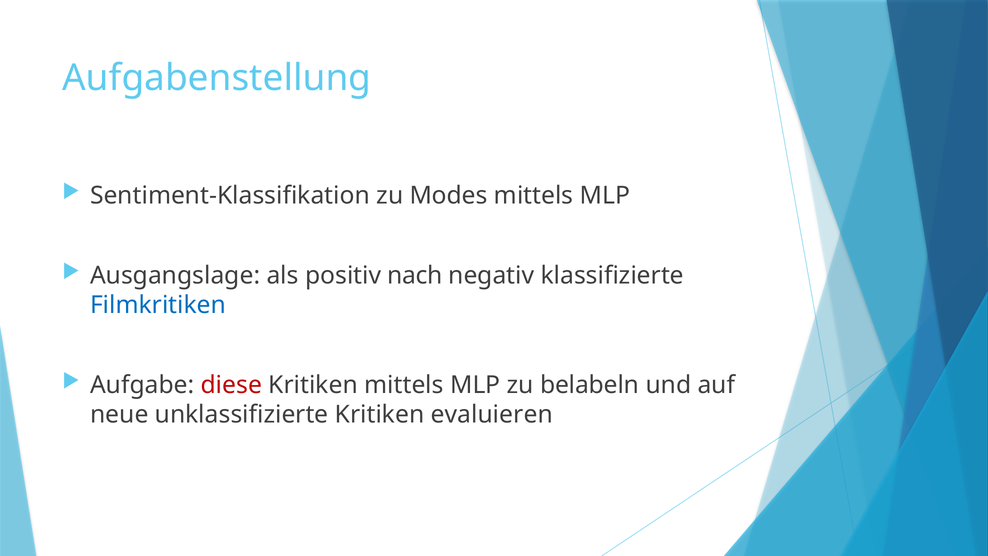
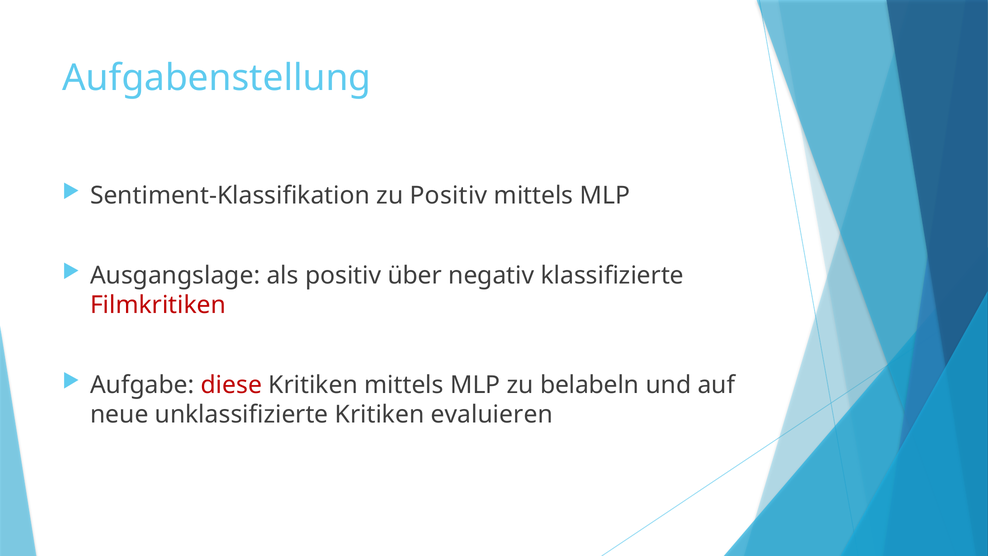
zu Modes: Modes -> Positiv
nach: nach -> über
Filmkritiken colour: blue -> red
